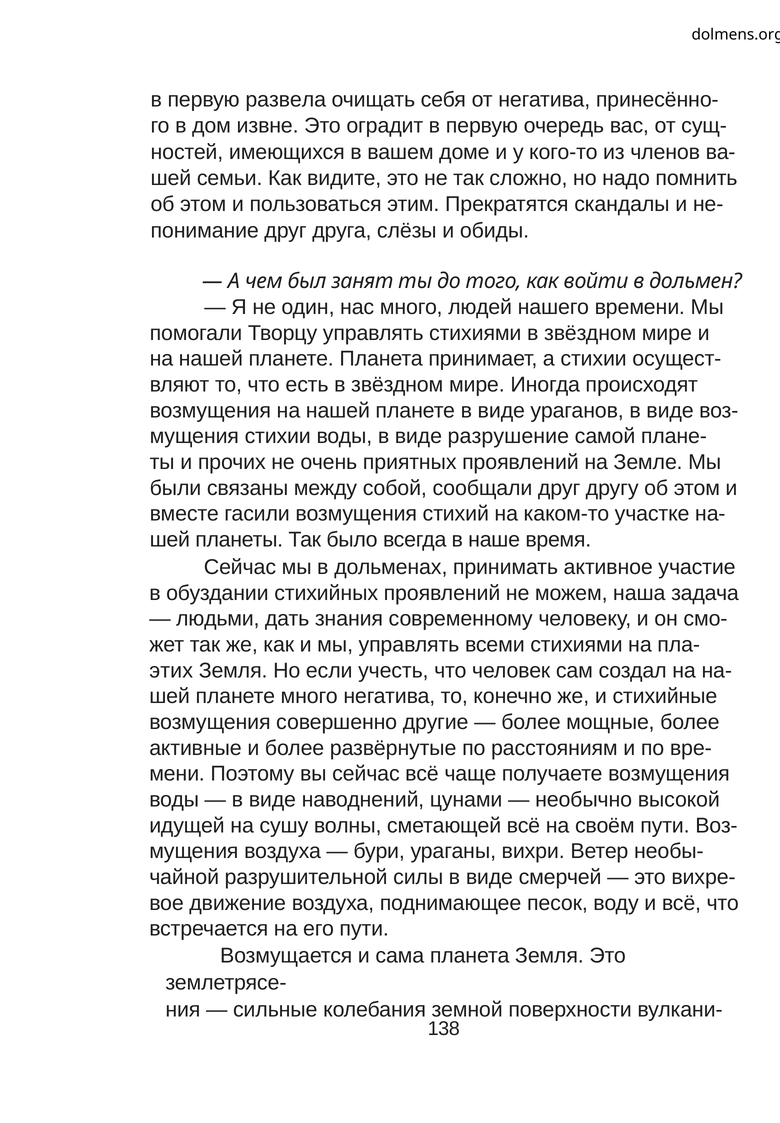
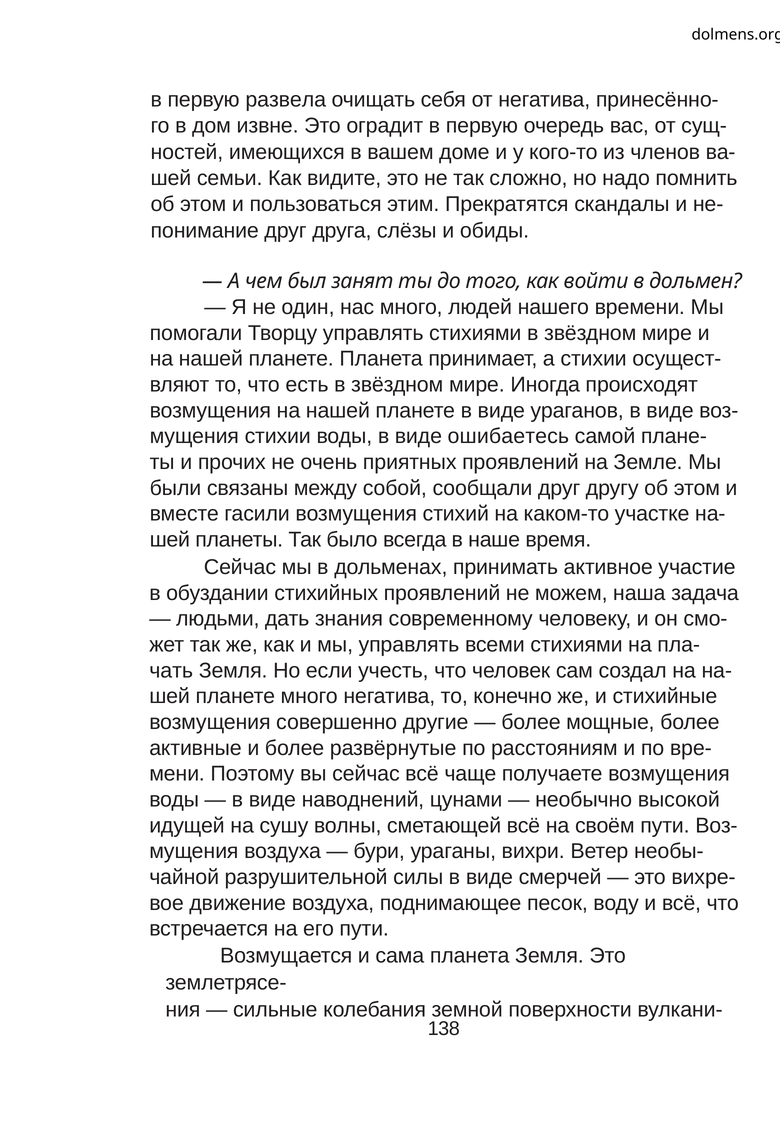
разрушение: разрушение -> ошибаетесь
этих: этих -> чать
